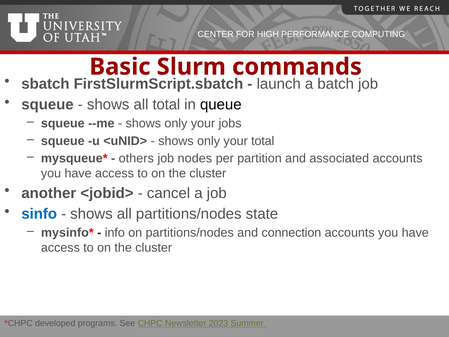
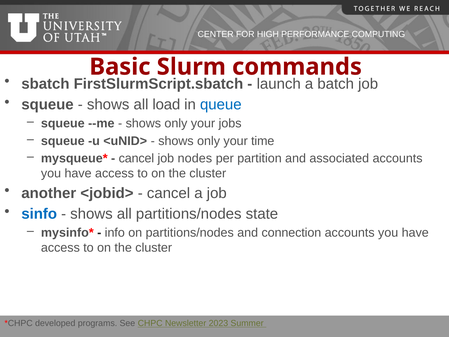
all total: total -> load
queue colour: black -> blue
your total: total -> time
others at (136, 158): others -> cancel
